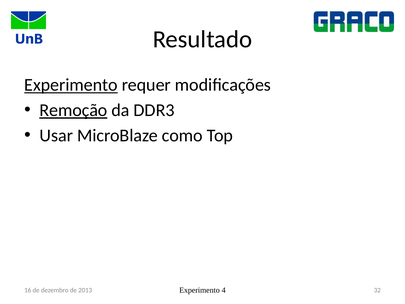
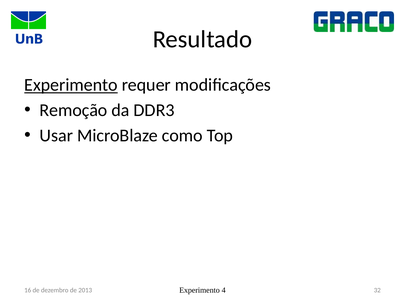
Remoção underline: present -> none
